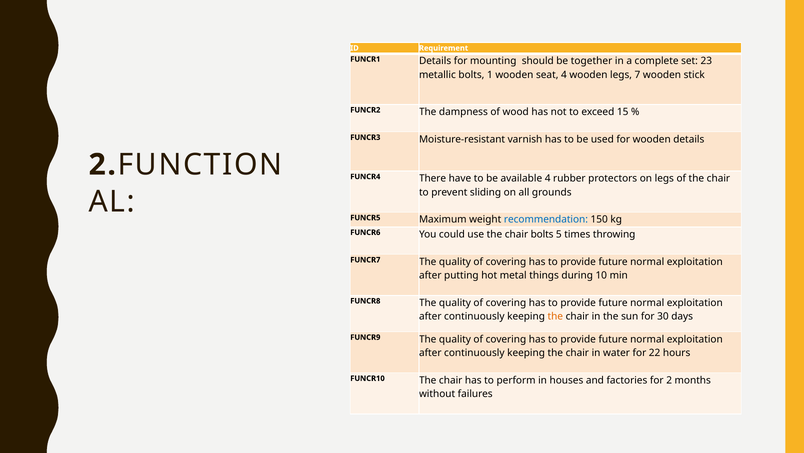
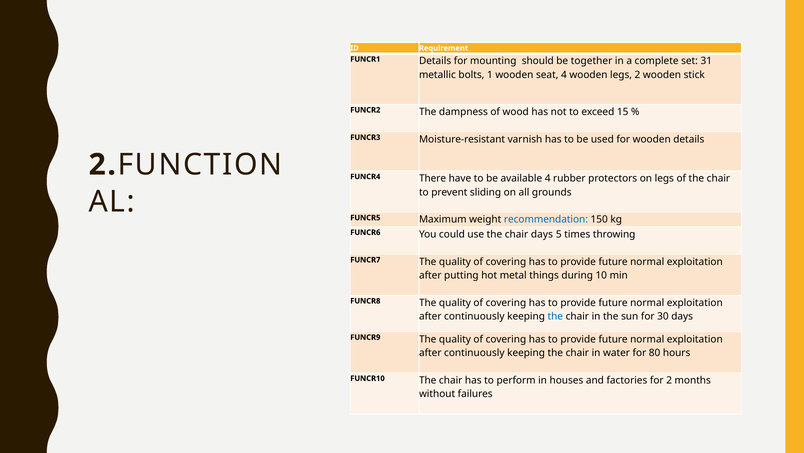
23: 23 -> 31
legs 7: 7 -> 2
chair bolts: bolts -> days
the at (555, 316) colour: orange -> blue
22: 22 -> 80
